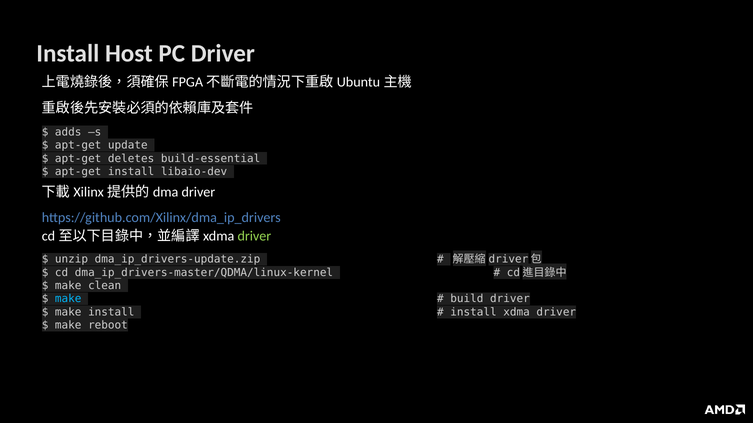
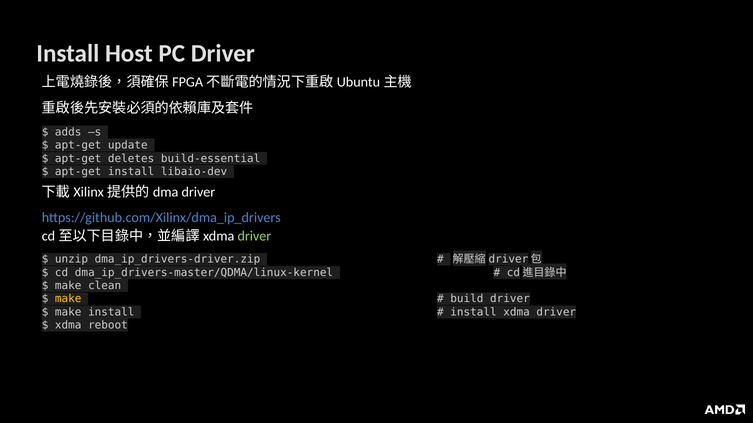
dma_ip_drivers-update.zip: dma_ip_drivers-update.zip -> dma_ip_drivers-driver.zip
make at (68, 299) colour: light blue -> yellow
make at (68, 326): make -> xdma
